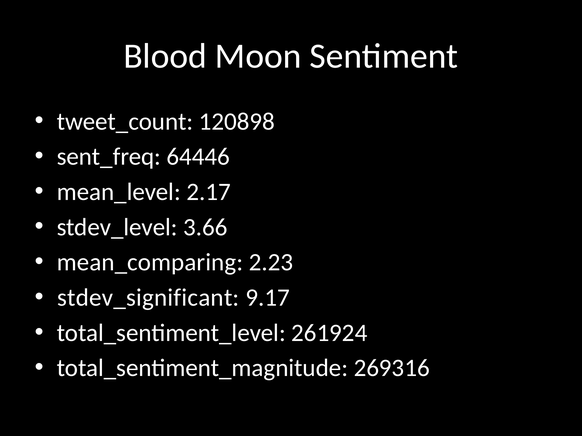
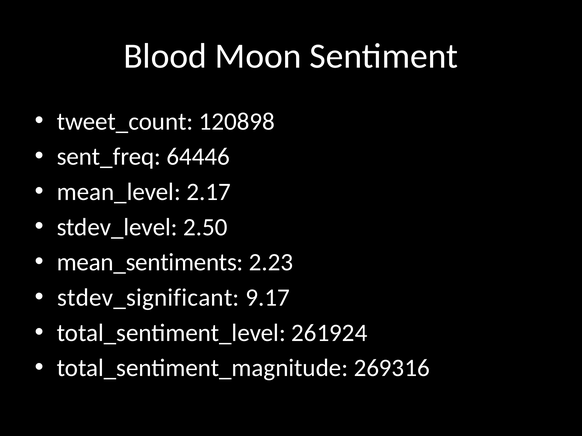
3.66: 3.66 -> 2.50
mean_comparing: mean_comparing -> mean_sentiments
